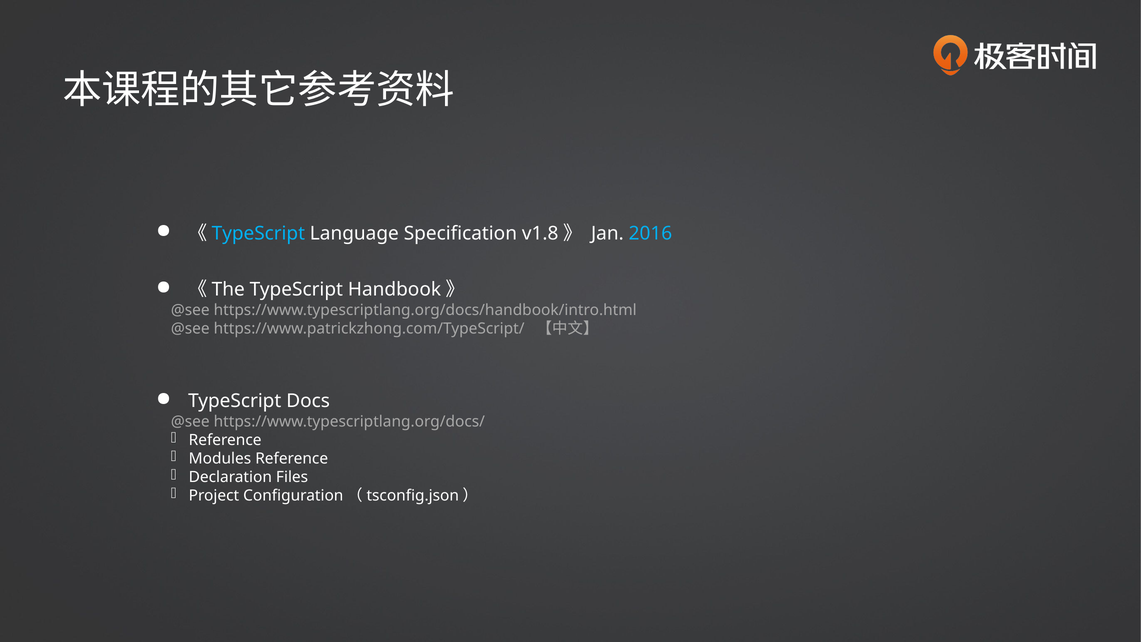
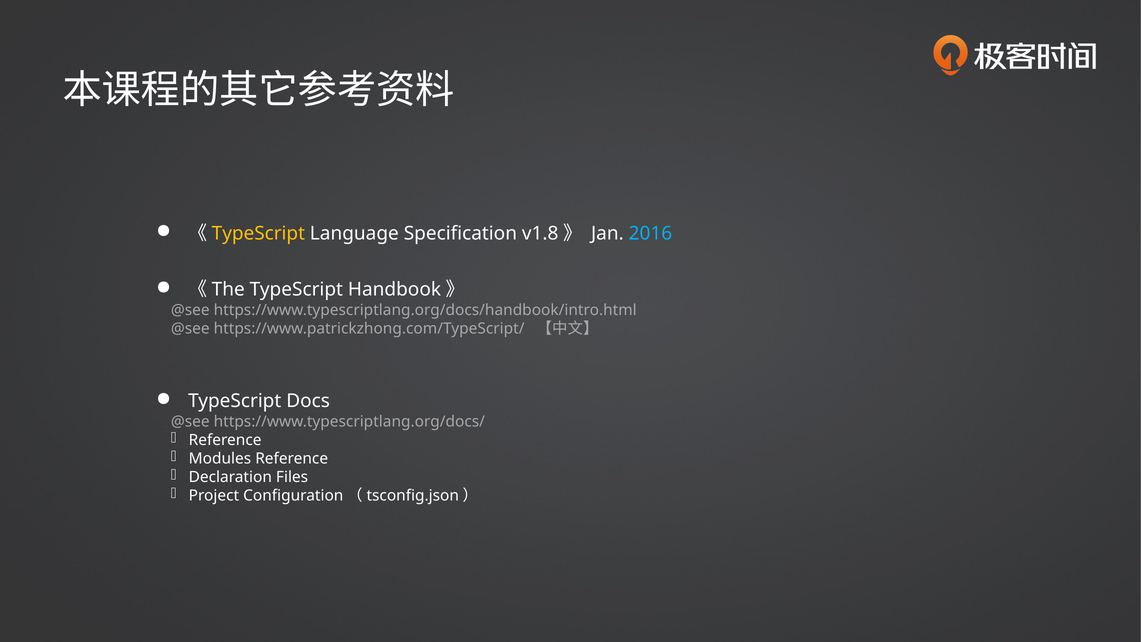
TypeScript at (258, 233) colour: light blue -> yellow
